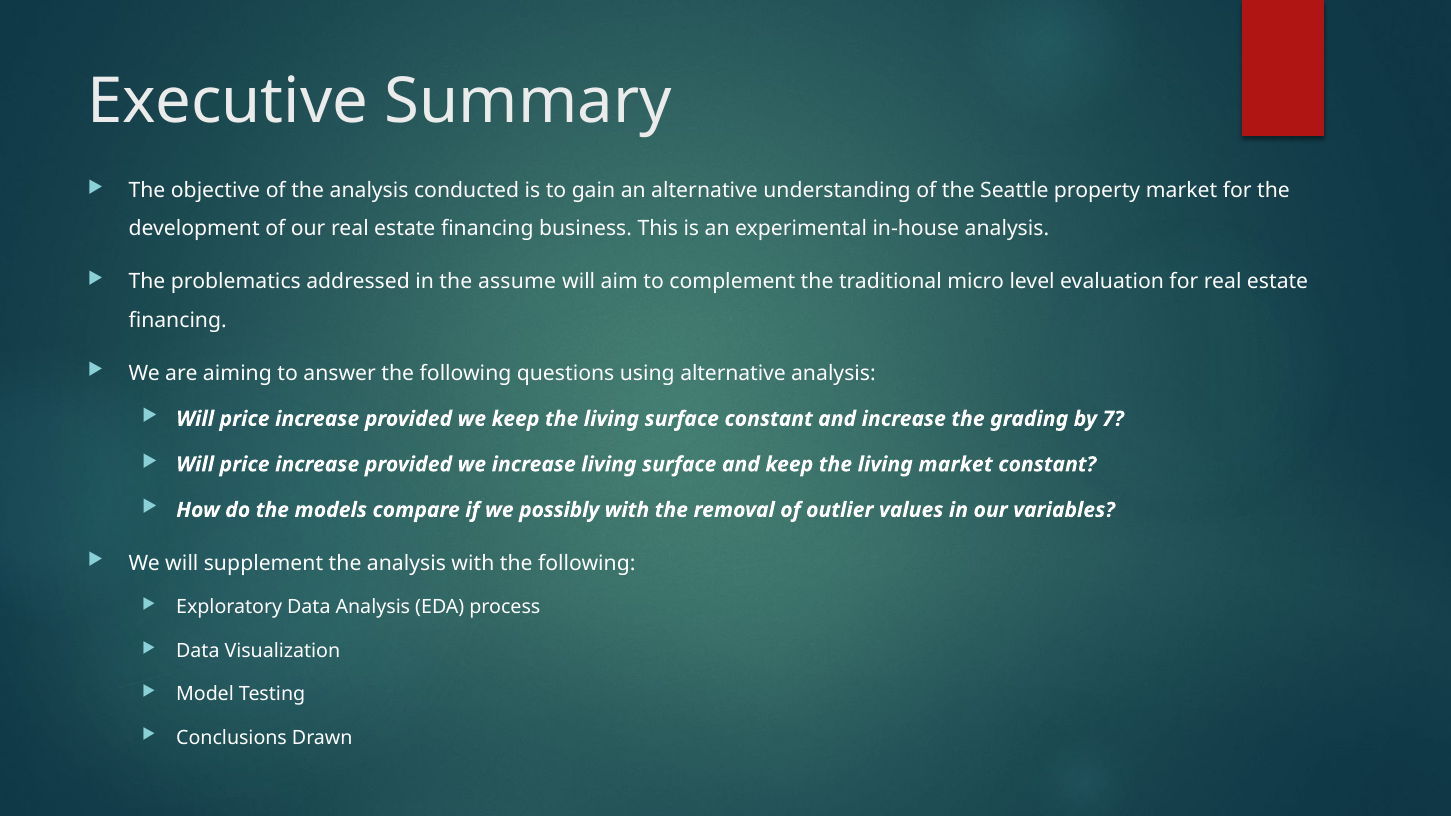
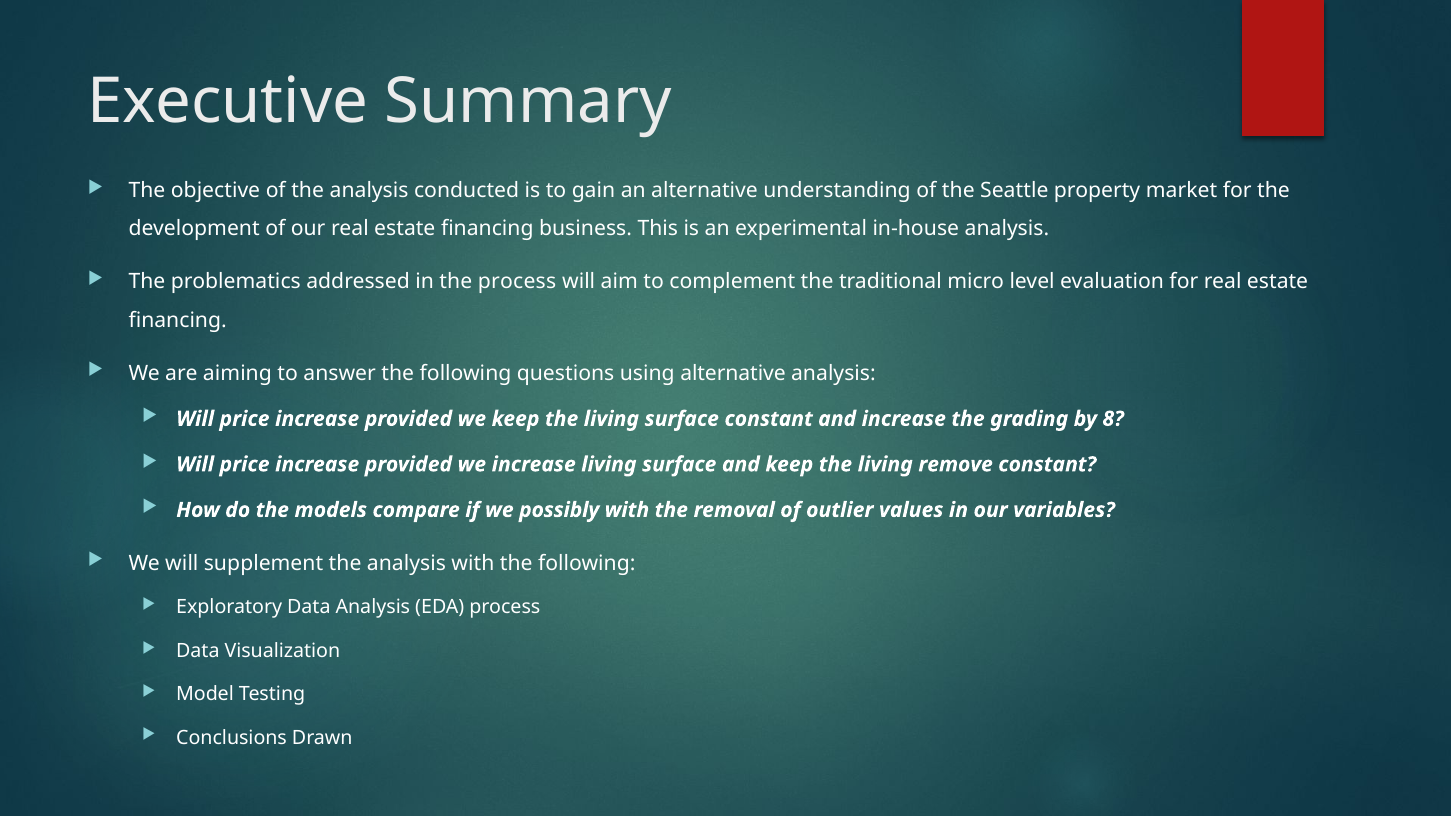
the assume: assume -> process
7: 7 -> 8
living market: market -> remove
